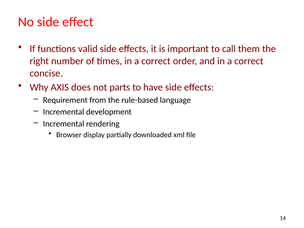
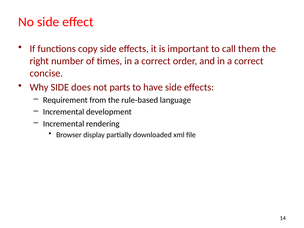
valid: valid -> copy
Why AXIS: AXIS -> SIDE
